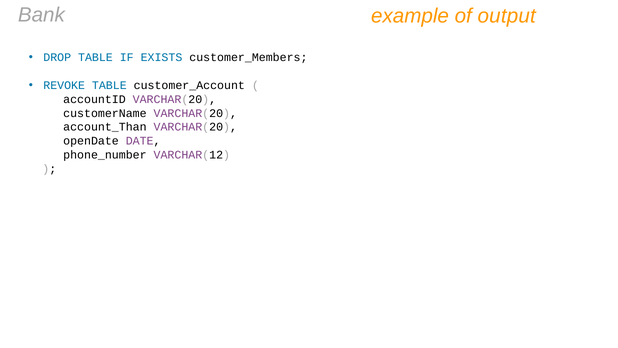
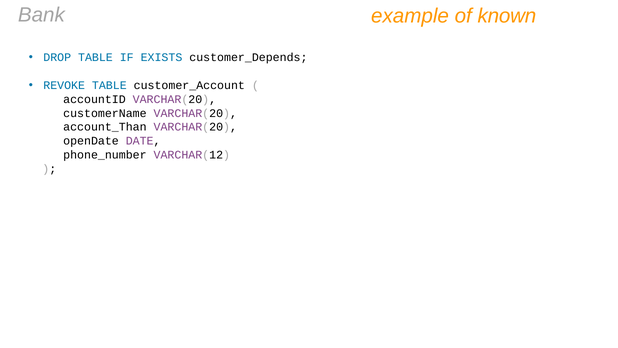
output: output -> known
customer_Members: customer_Members -> customer_Depends
